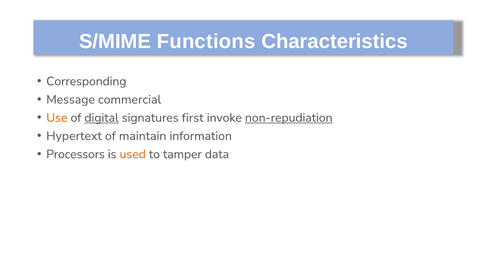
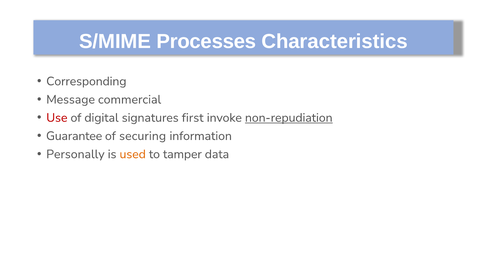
Functions: Functions -> Processes
Use colour: orange -> red
digital underline: present -> none
Hypertext: Hypertext -> Guarantee
maintain: maintain -> securing
Processors: Processors -> Personally
